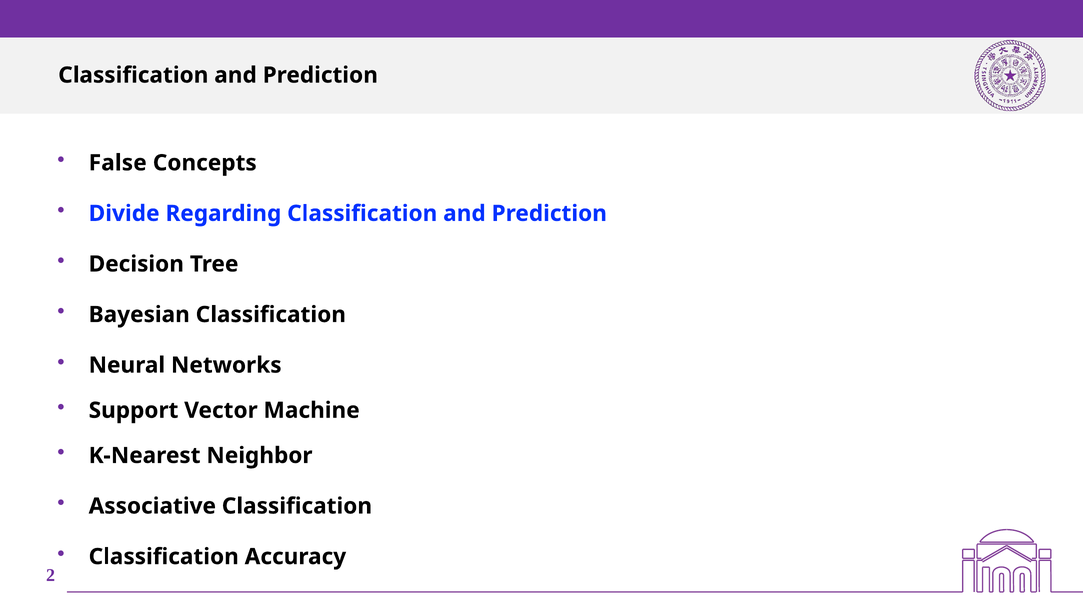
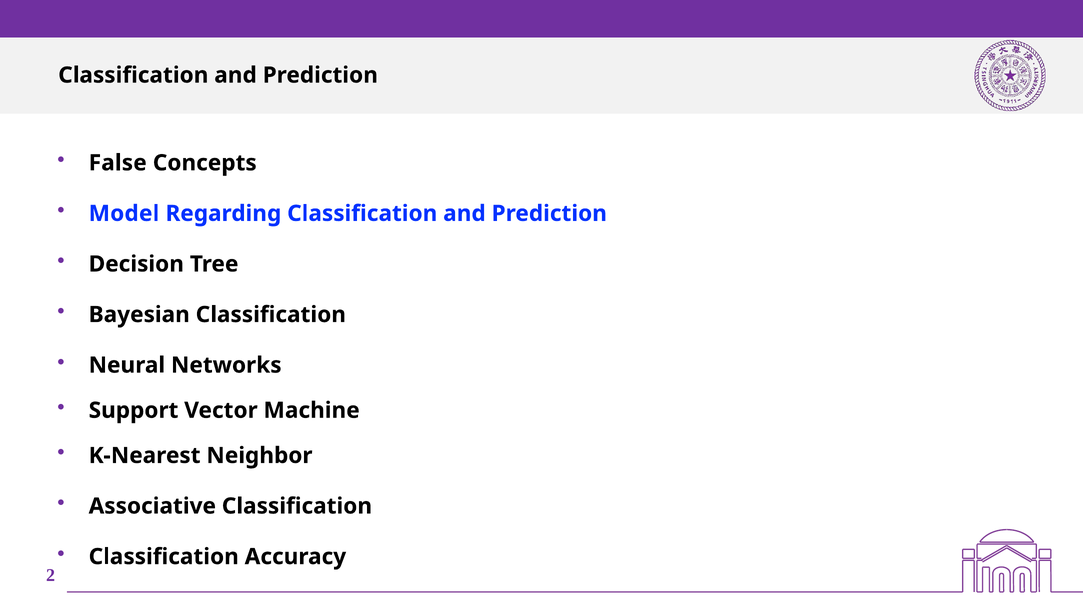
Divide: Divide -> Model
